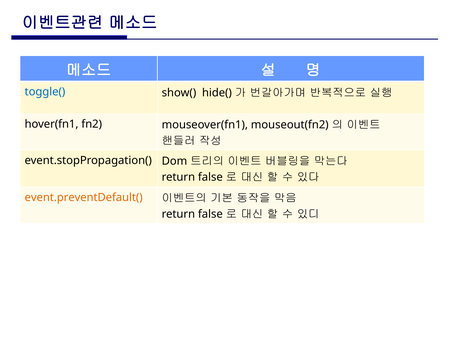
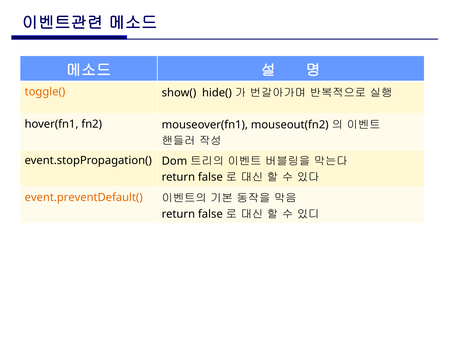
toggle( colour: blue -> orange
